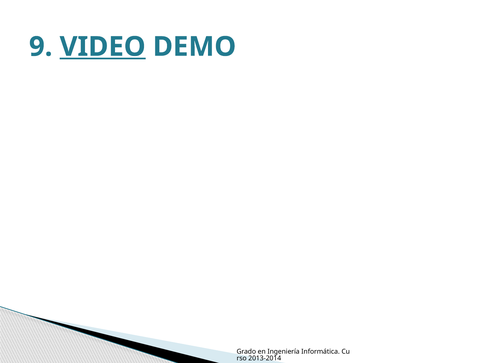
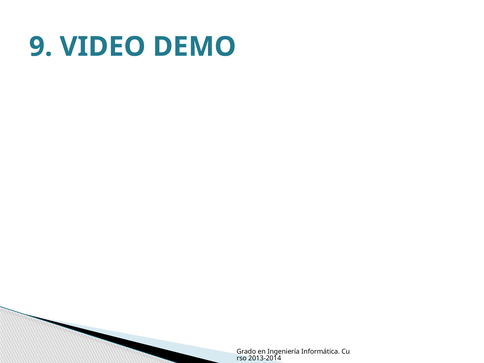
VIDEO underline: present -> none
